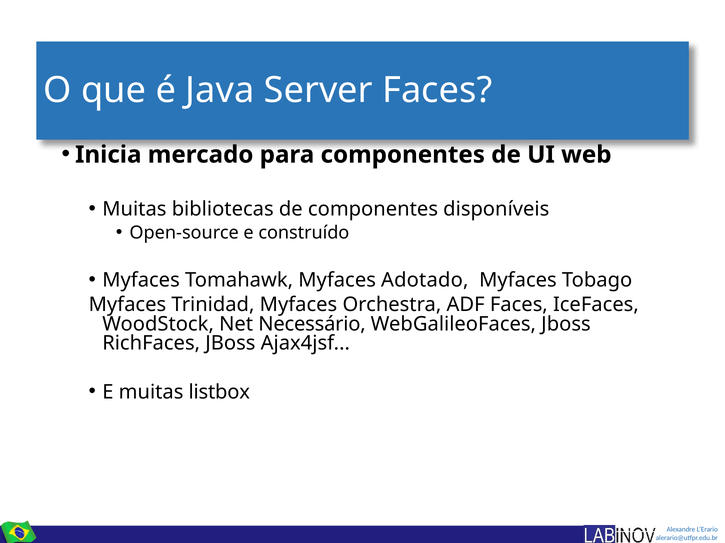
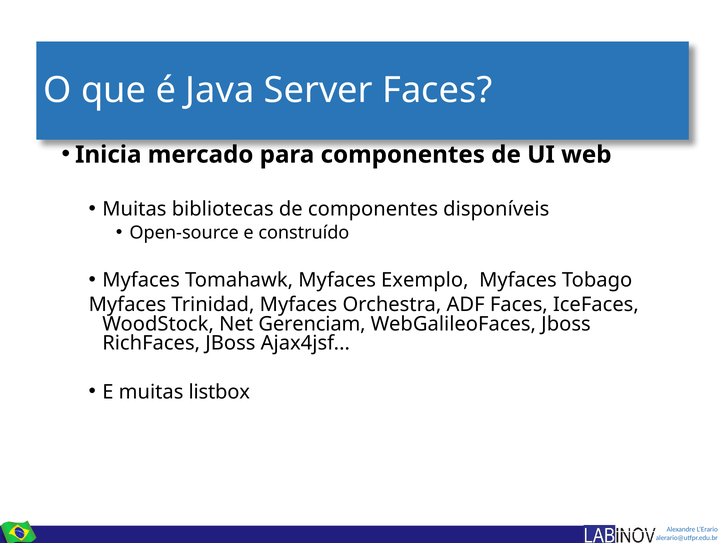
Adotado: Adotado -> Exemplo
Necessário: Necessário -> Gerenciam
